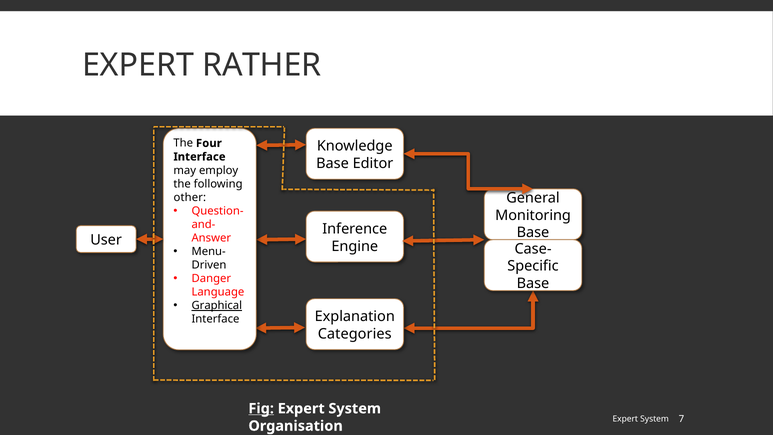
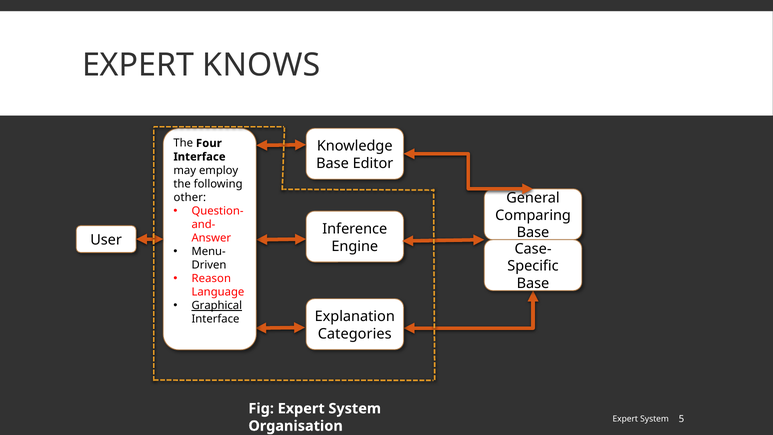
RATHER: RATHER -> KNOWS
Monitoring: Monitoring -> Comparing
Danger: Danger -> Reason
Fig underline: present -> none
7: 7 -> 5
